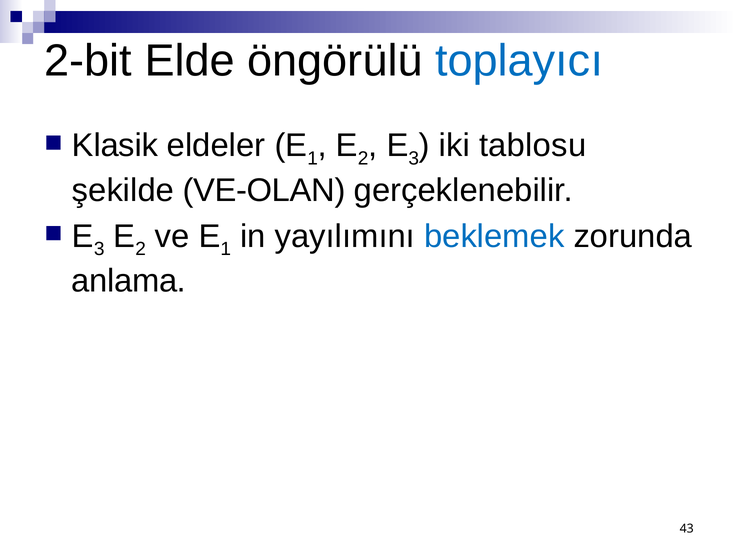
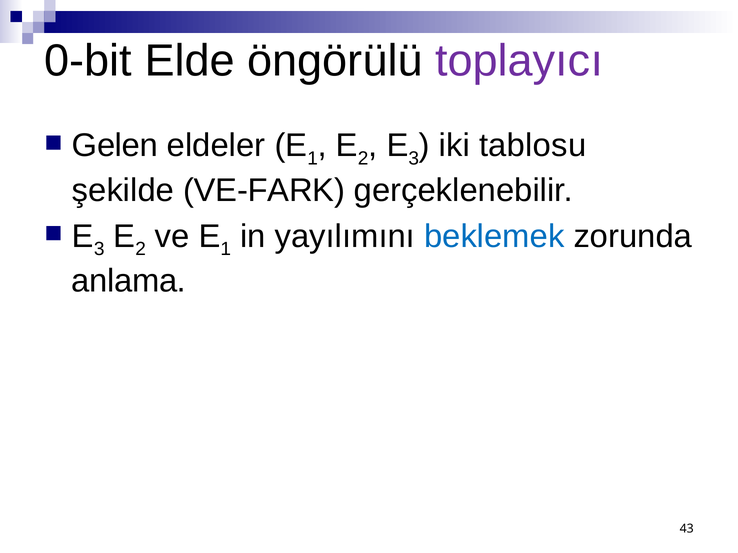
2-bit: 2-bit -> 0-bit
toplayıcı colour: blue -> purple
Klasik: Klasik -> Gelen
VE-OLAN: VE-OLAN -> VE-FARK
